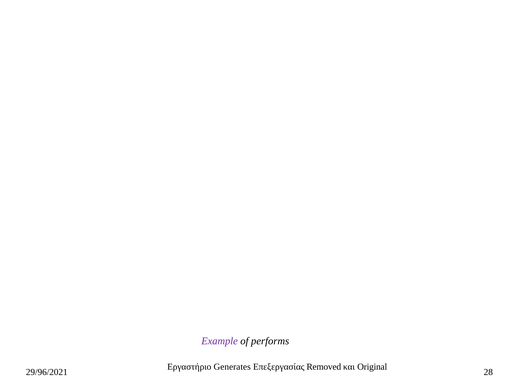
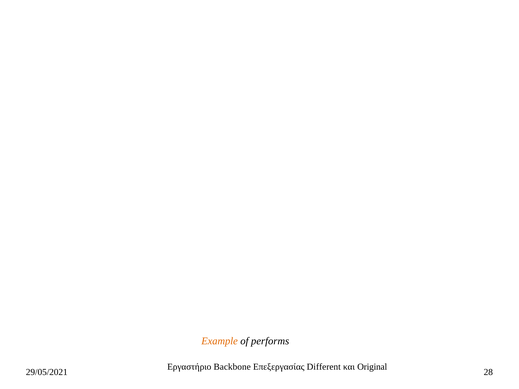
Example colour: purple -> orange
Generates: Generates -> Backbone
Removed: Removed -> Different
29/96/2021: 29/96/2021 -> 29/05/2021
